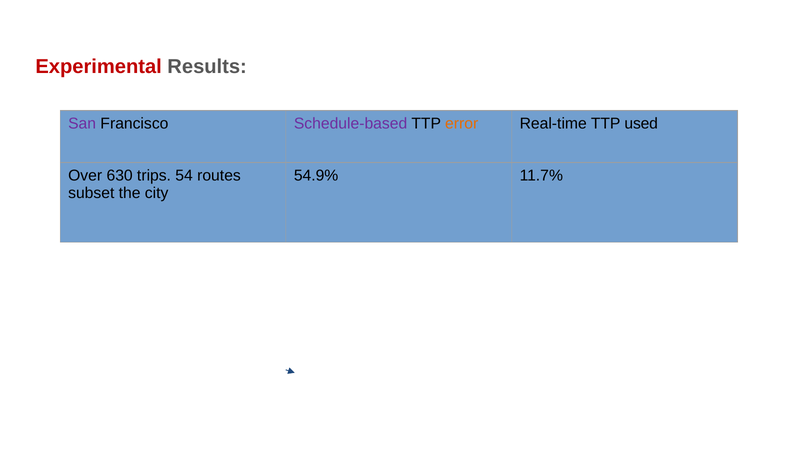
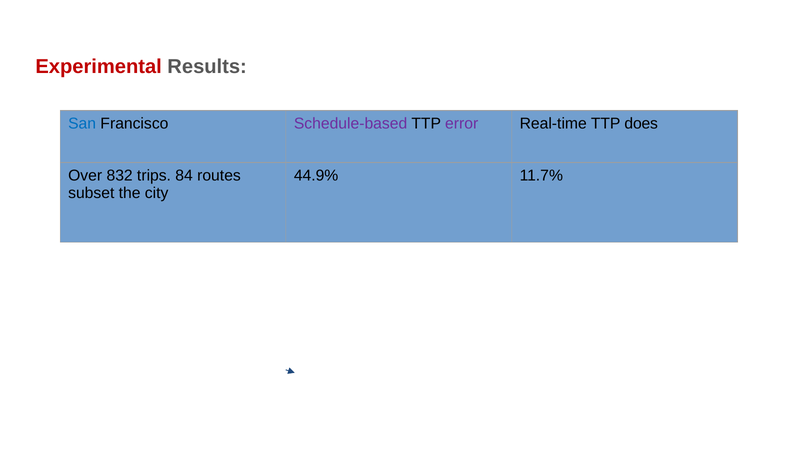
San colour: purple -> blue
error colour: orange -> purple
used: used -> does
630: 630 -> 832
54: 54 -> 84
54.9%: 54.9% -> 44.9%
